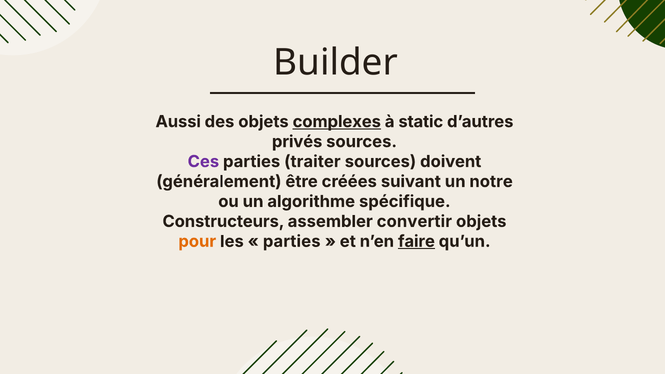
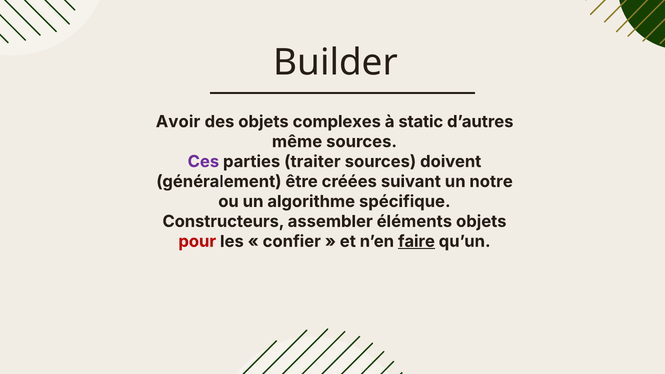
Aussi: Aussi -> Avoir
complexes underline: present -> none
privés: privés -> même
convertir: convertir -> éléments
pour colour: orange -> red
parties at (292, 241): parties -> confier
